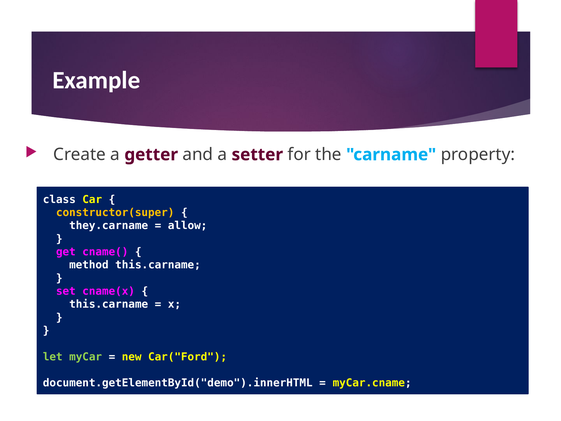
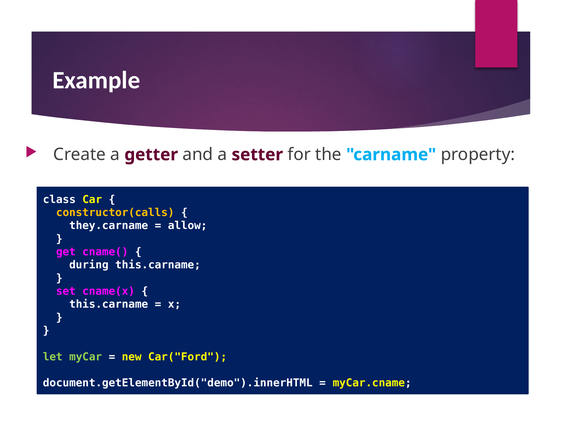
constructor(super: constructor(super -> constructor(calls
method: method -> during
